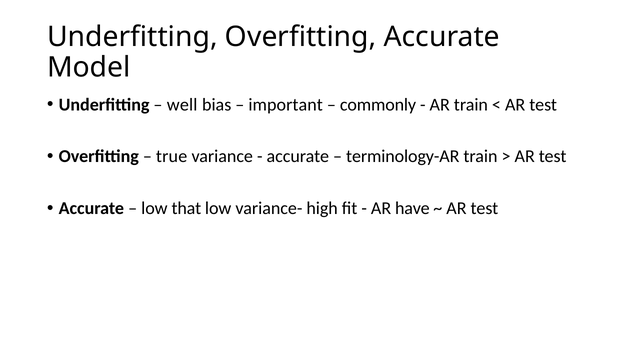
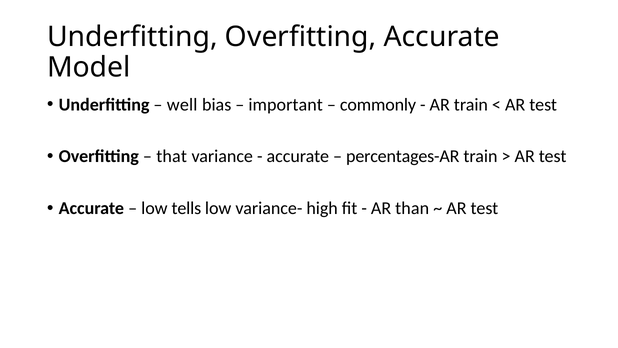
true: true -> that
terminology-AR: terminology-AR -> percentages-AR
that: that -> tells
have: have -> than
